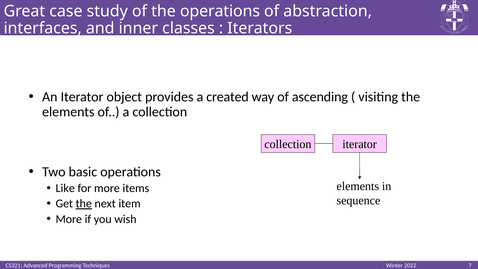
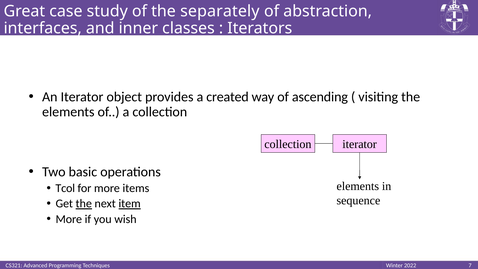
the operations: operations -> separately
Like: Like -> Tcol
item underline: none -> present
